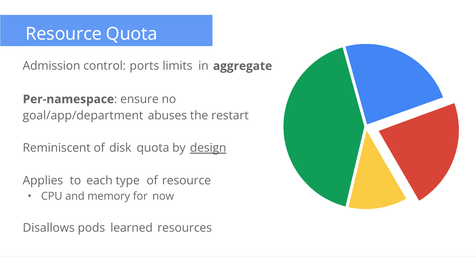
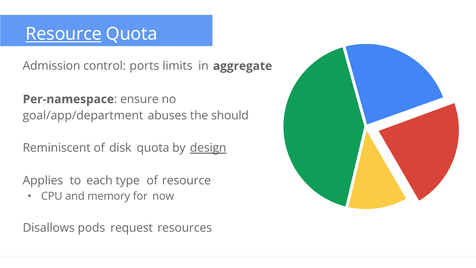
Resource at (64, 34) underline: none -> present
restart: restart -> should
learned: learned -> request
